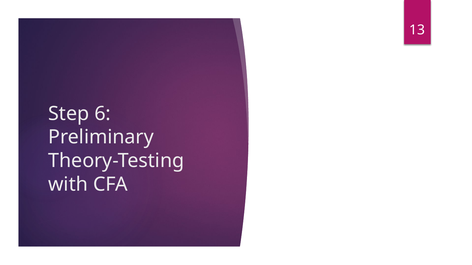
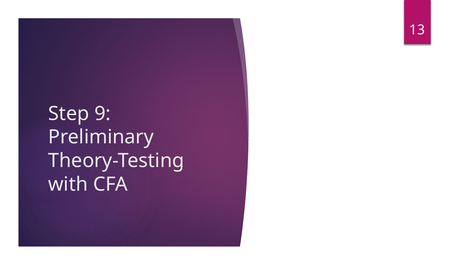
6: 6 -> 9
